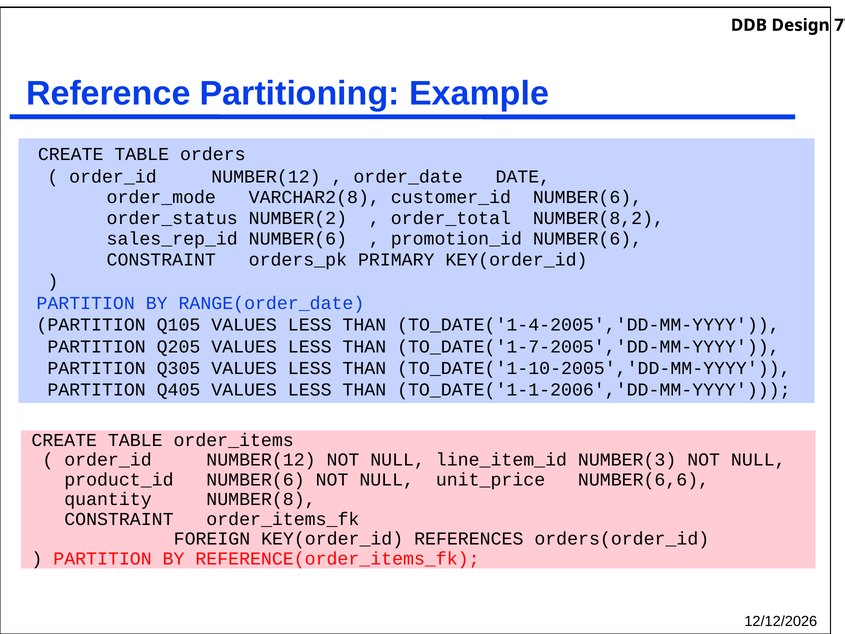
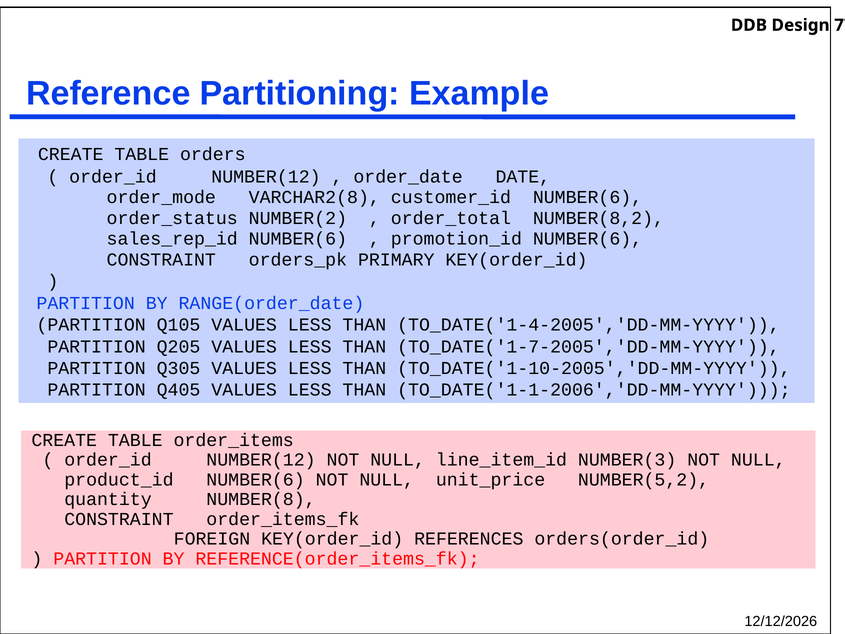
NUMBER(6,6: NUMBER(6,6 -> NUMBER(5,2
